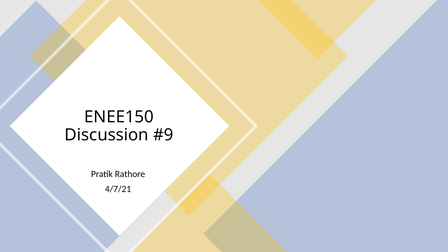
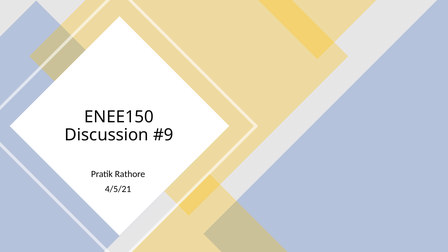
4/7/21: 4/7/21 -> 4/5/21
